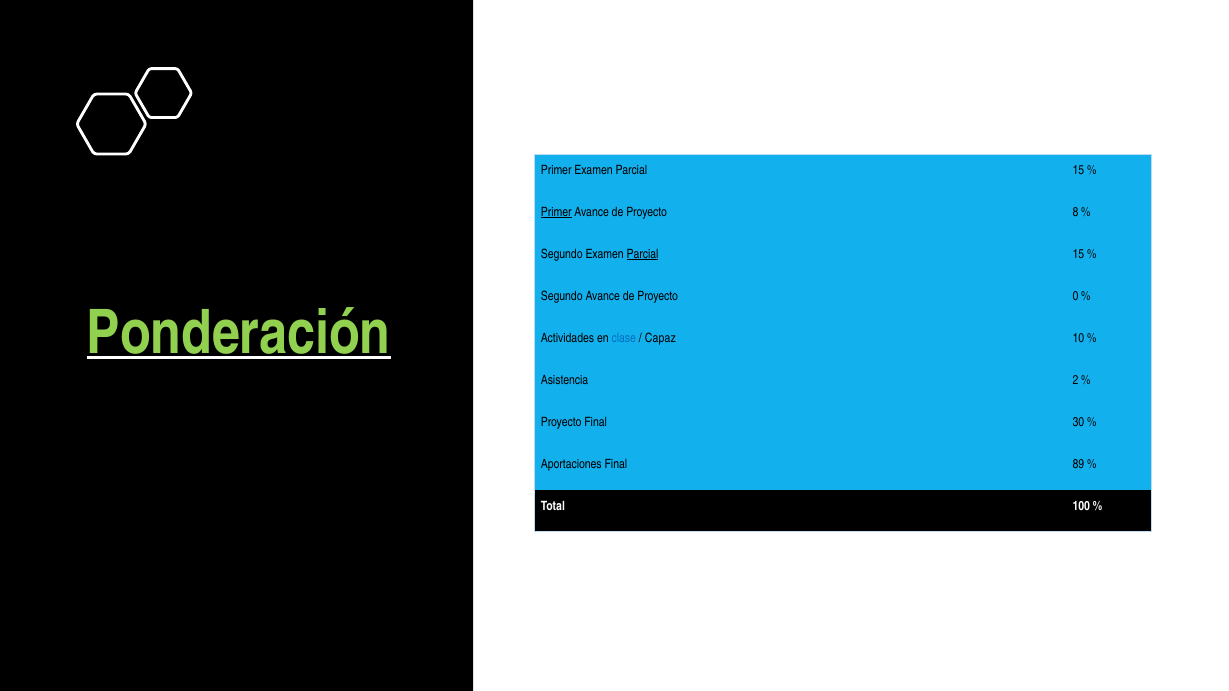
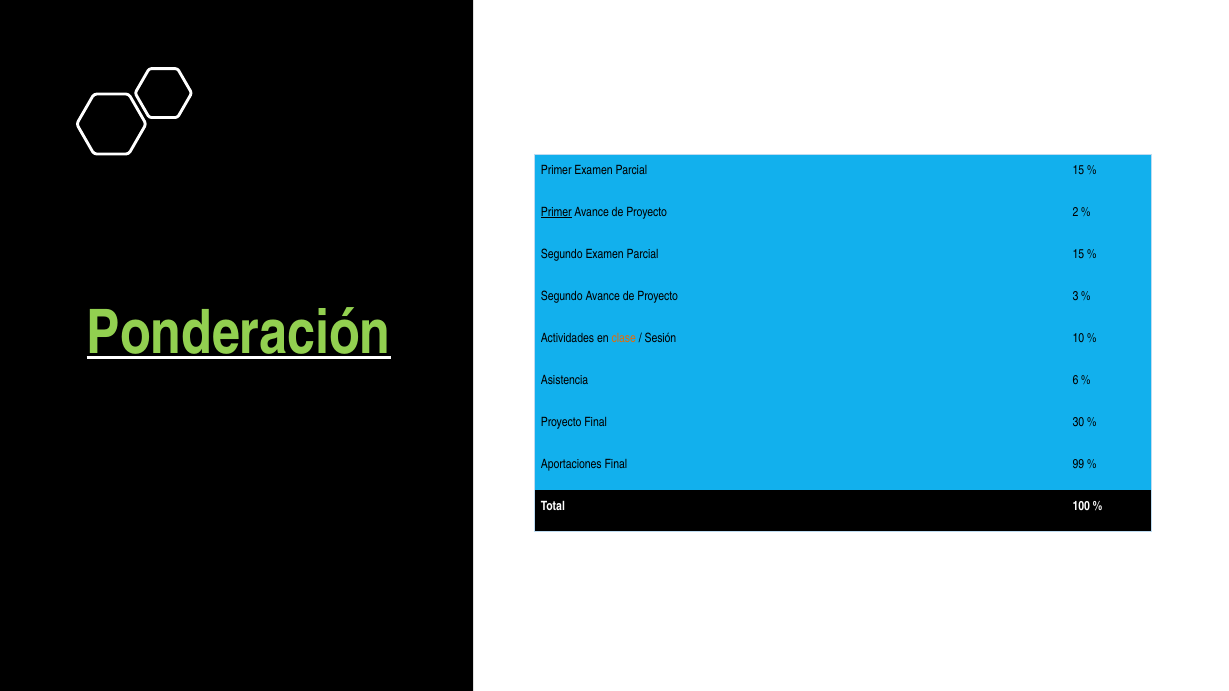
8: 8 -> 2
Parcial at (643, 254) underline: present -> none
0: 0 -> 3
clase colour: blue -> orange
Capaz: Capaz -> Sesión
2: 2 -> 6
89: 89 -> 99
